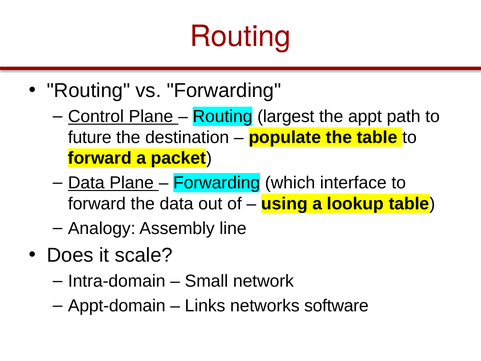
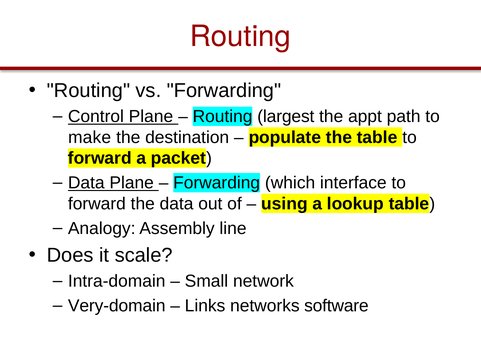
future: future -> make
Appt-domain: Appt-domain -> Very-domain
